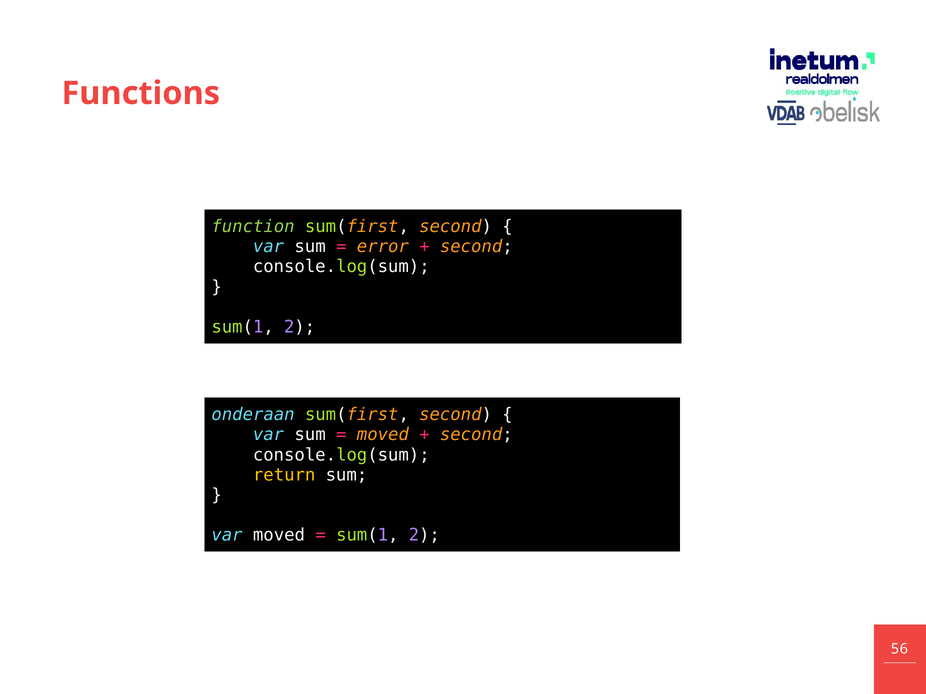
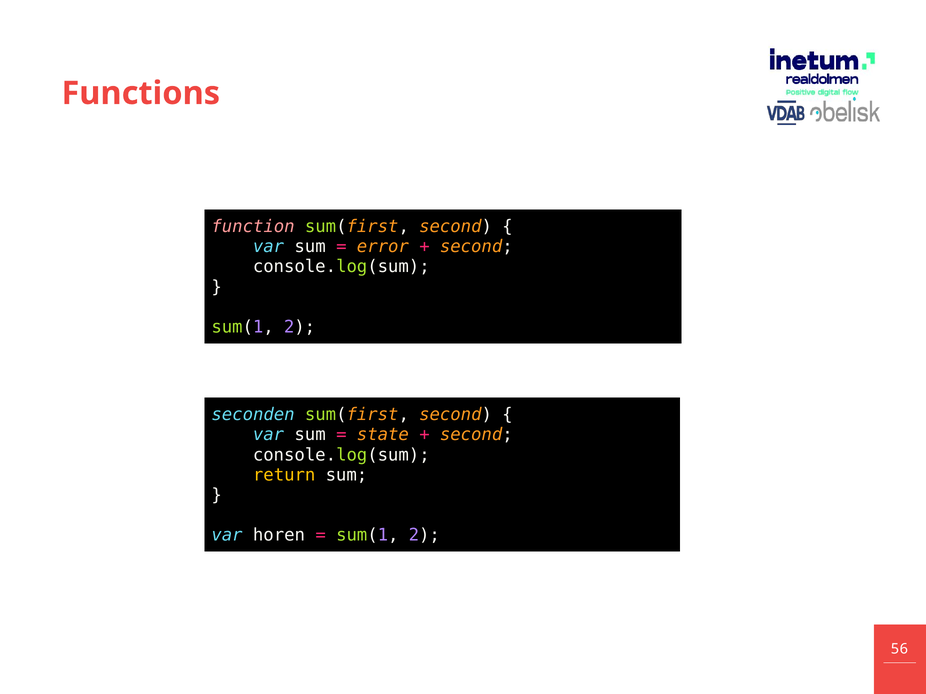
function colour: light green -> pink
onderaan: onderaan -> seconden
moved at (383, 435): moved -> state
var moved: moved -> horen
